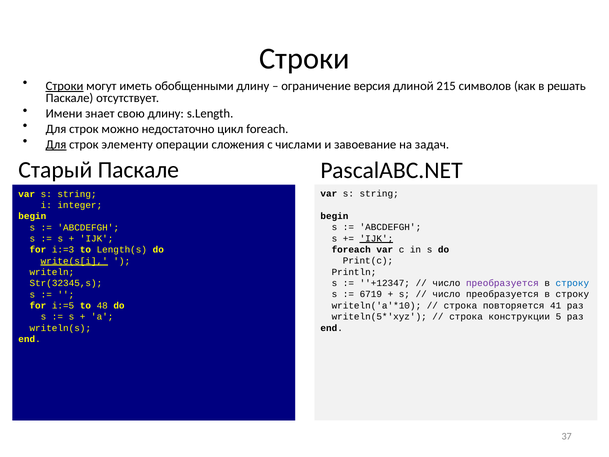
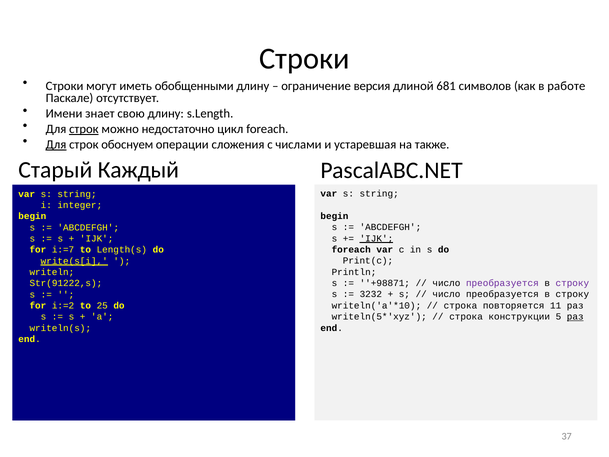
Строки at (65, 86) underline: present -> none
215: 215 -> 681
решать: решать -> работе
строк at (84, 129) underline: none -> present
элементу: элементу -> обоснуем
завоевание: завоевание -> устаревшая
задач: задач -> также
Старый Паскале: Паскале -> Каждый
i:=3: i:=3 -> i:=7
+12347: +12347 -> +98871
строку at (572, 283) colour: blue -> purple
Str(32345,s: Str(32345,s -> Str(91222,s
6719: 6719 -> 3232
41: 41 -> 11
i:=5: i:=5 -> i:=2
48: 48 -> 25
раз at (575, 317) underline: none -> present
